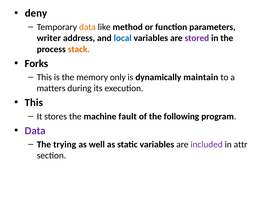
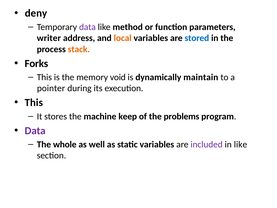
data at (87, 27) colour: orange -> purple
local colour: blue -> orange
stored colour: purple -> blue
only: only -> void
matters: matters -> pointer
fault: fault -> keep
following: following -> problems
trying: trying -> whole
in attr: attr -> like
